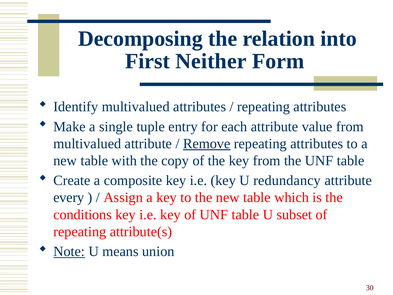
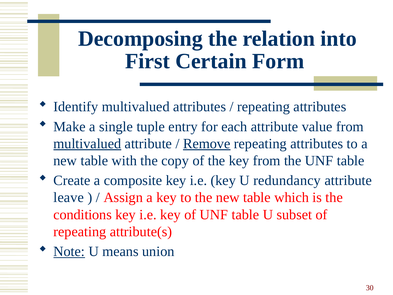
Neither: Neither -> Certain
multivalued at (87, 143) underline: none -> present
every: every -> leave
